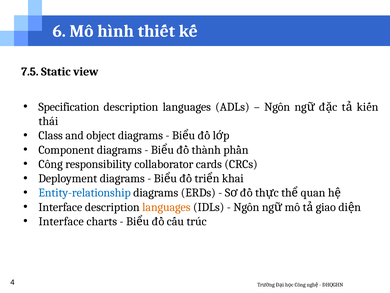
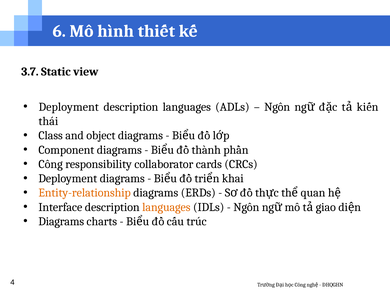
7.5: 7.5 -> 3.7
Specification at (69, 107): Specification -> Deployment
Entity-relationship colour: blue -> orange
Interface at (61, 221): Interface -> Diagrams
